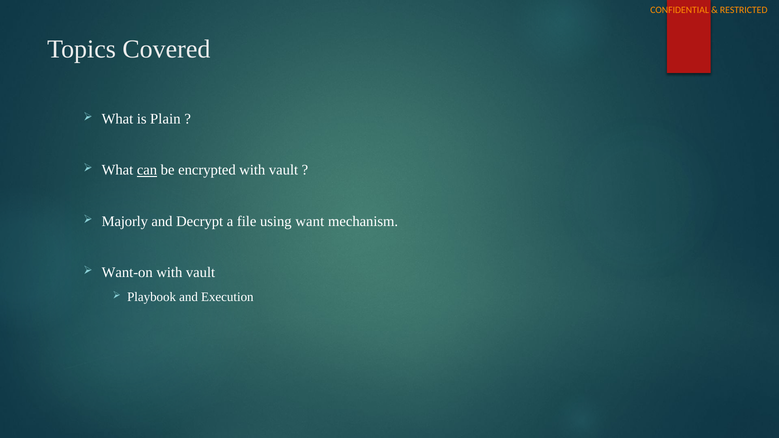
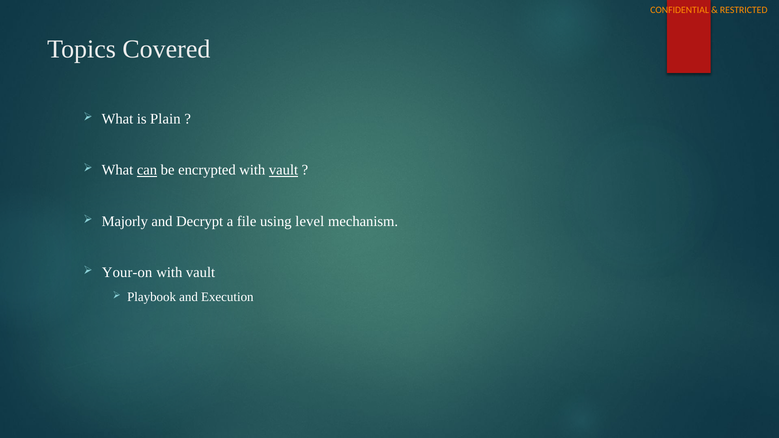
vault at (284, 170) underline: none -> present
want: want -> level
Want-on: Want-on -> Your-on
